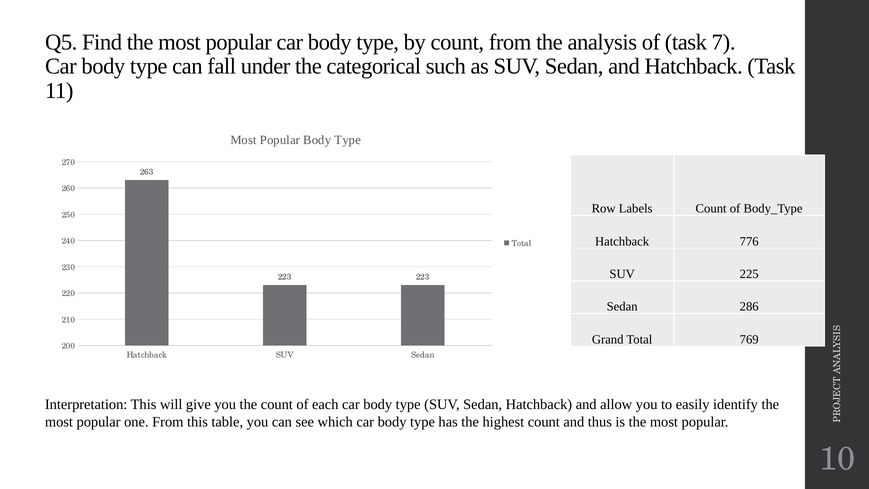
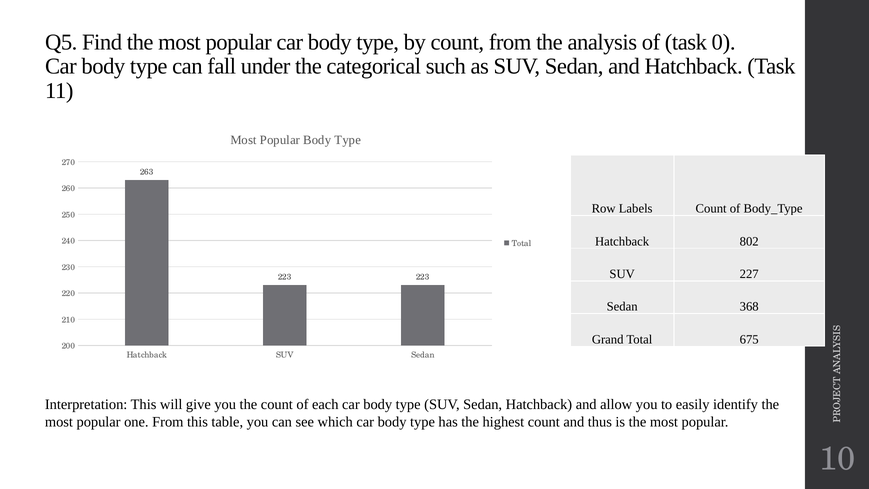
7: 7 -> 0
776: 776 -> 802
225: 225 -> 227
286: 286 -> 368
769: 769 -> 675
